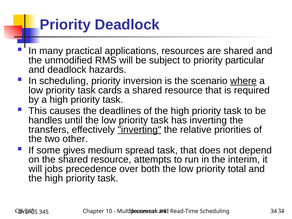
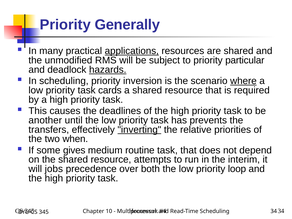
Priority Deadlock: Deadlock -> Generally
applications underline: none -> present
hazards underline: none -> present
handles: handles -> another
has inverting: inverting -> prevents
other: other -> when
spread: spread -> routine
total: total -> loop
